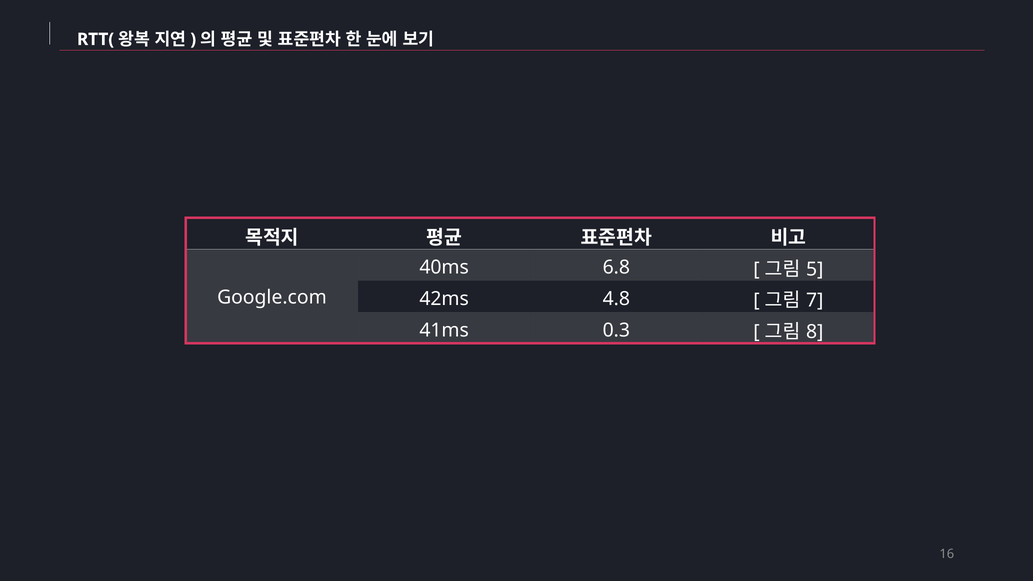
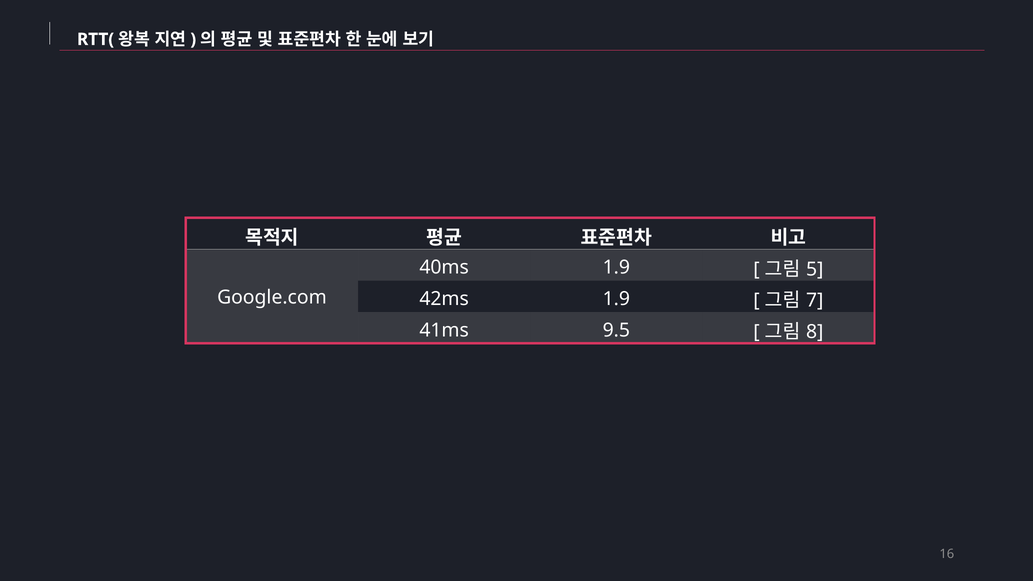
40ms 6.8: 6.8 -> 1.9
42ms 4.8: 4.8 -> 1.9
0.3: 0.3 -> 9.5
